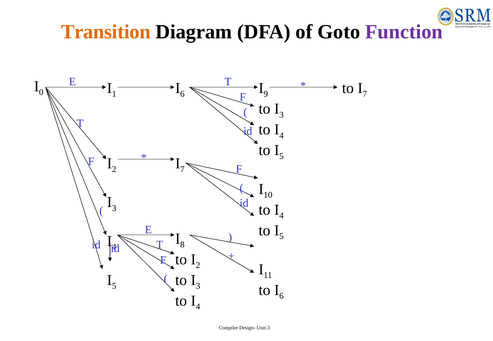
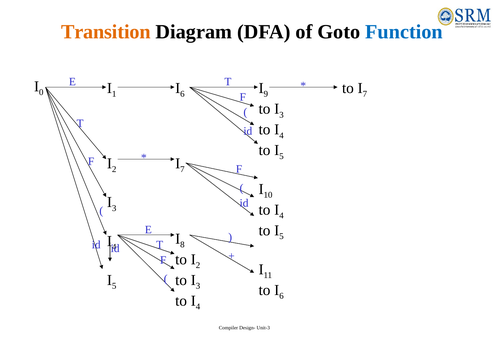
Function colour: purple -> blue
